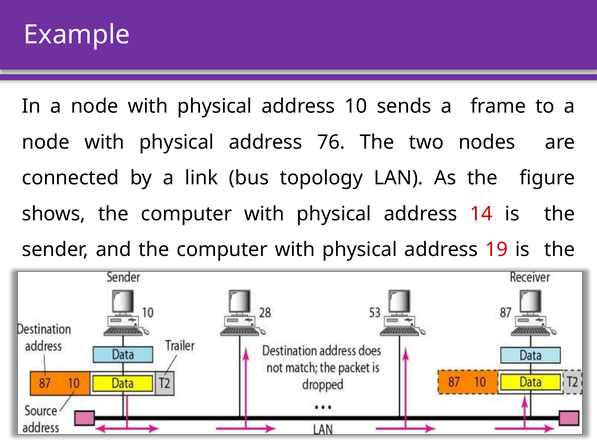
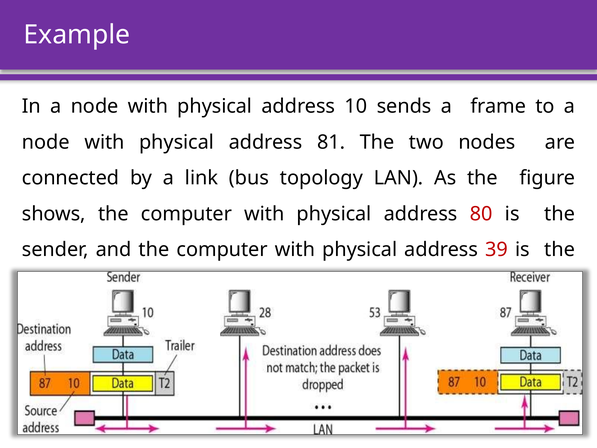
76: 76 -> 81
14: 14 -> 80
19: 19 -> 39
